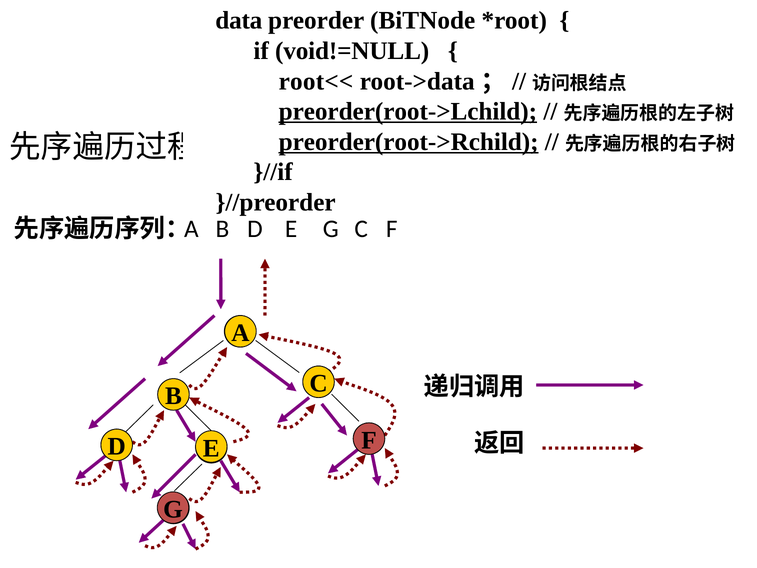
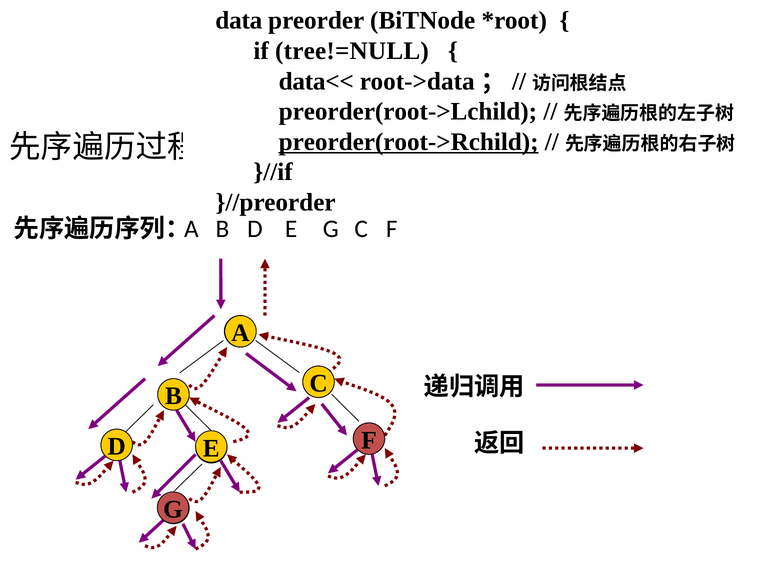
void!=NULL: void!=NULL -> tree!=NULL
root<<: root<< -> data<<
preorder(root->Lchild underline: present -> none
